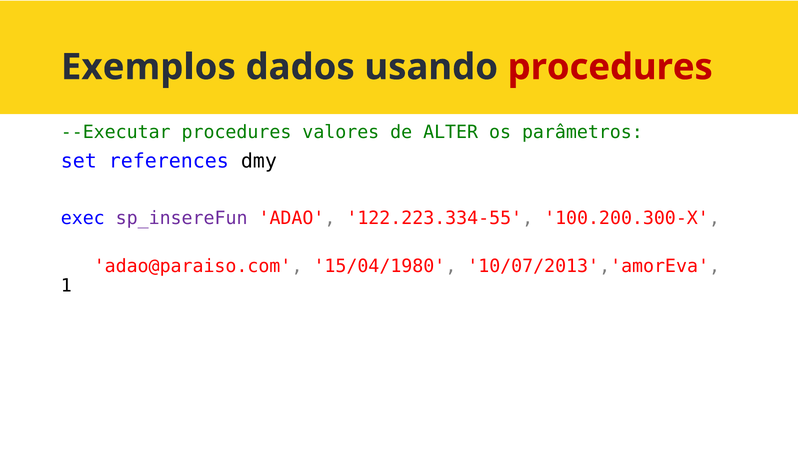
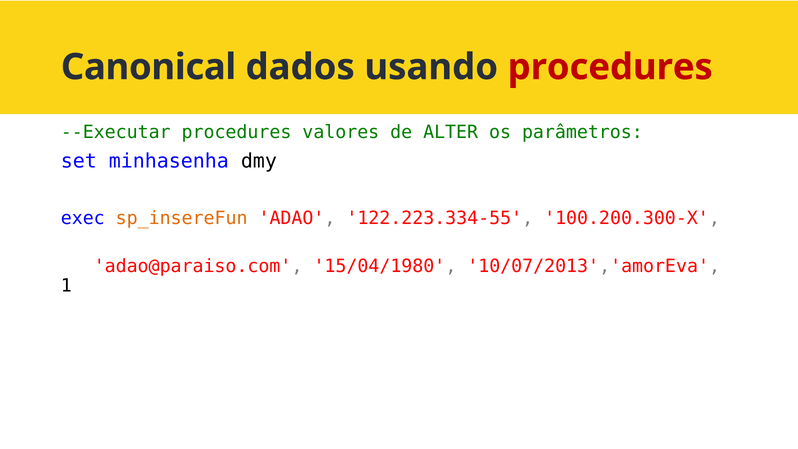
Exemplos: Exemplos -> Canonical
references: references -> minhasenha
sp_insereFun colour: purple -> orange
